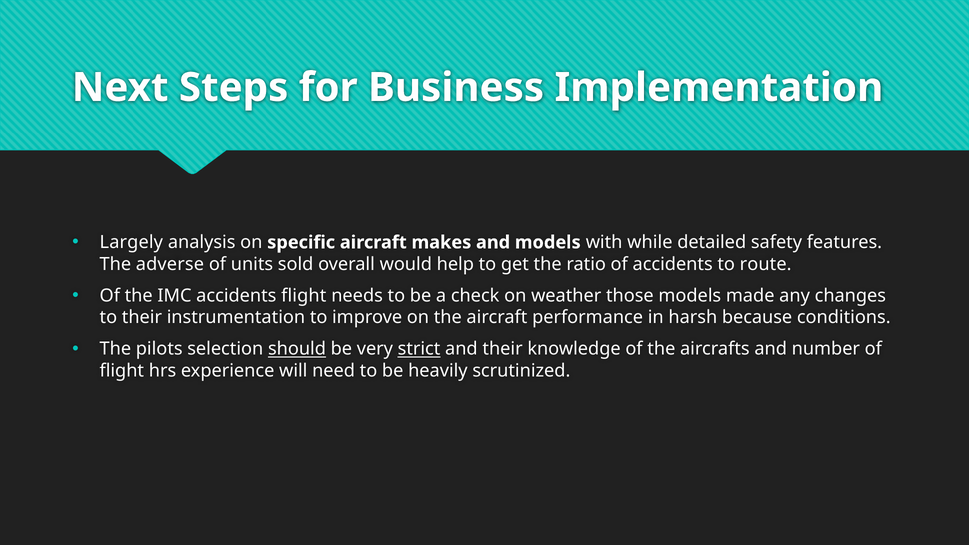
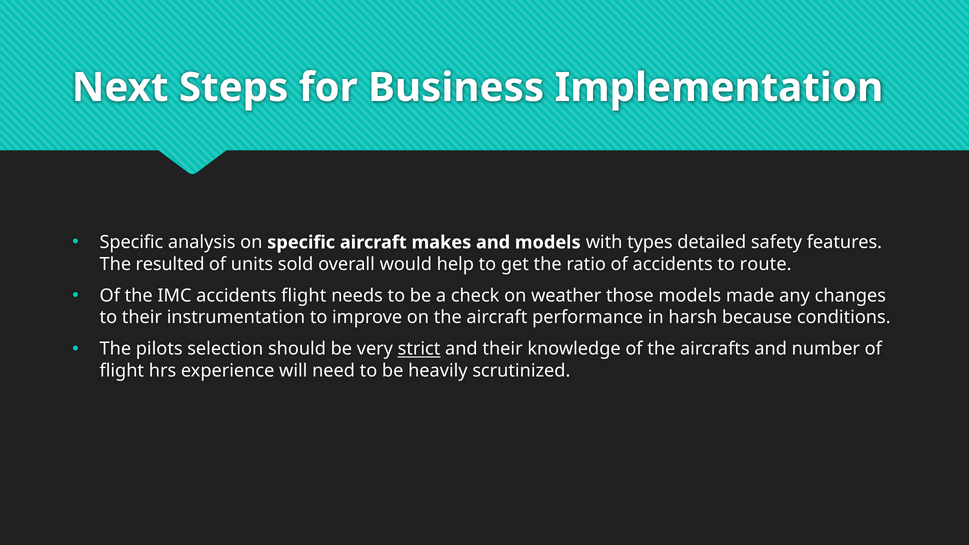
Largely at (131, 242): Largely -> Specific
while: while -> types
adverse: adverse -> resulted
should underline: present -> none
